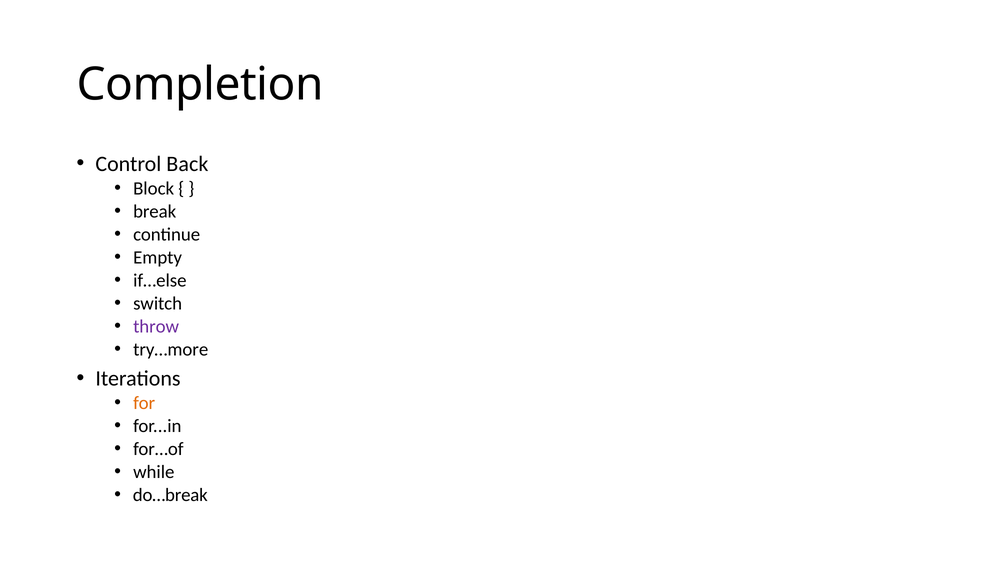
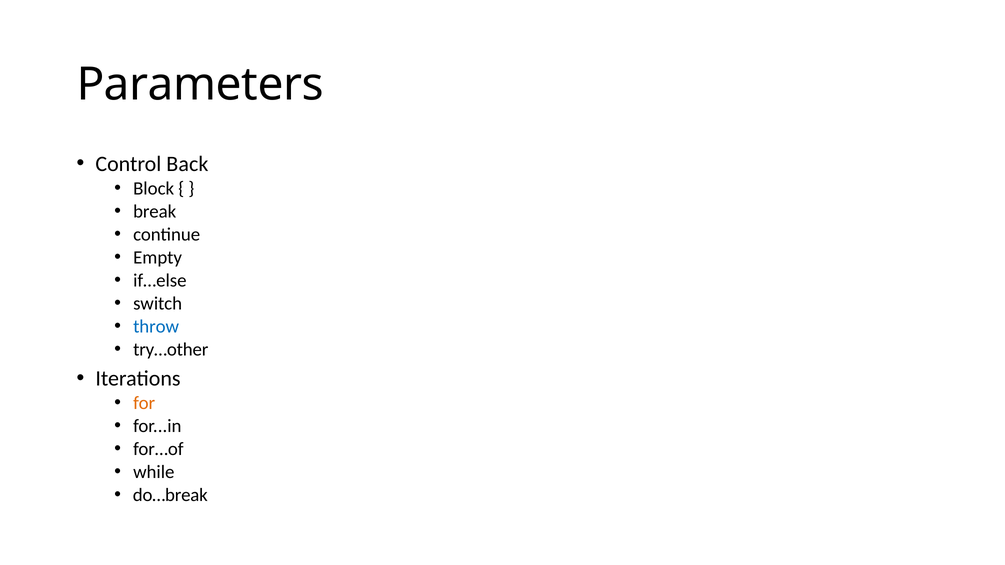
Completion: Completion -> Parameters
throw colour: purple -> blue
try…more: try…more -> try…other
